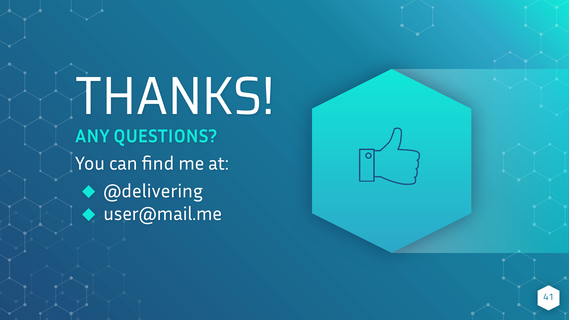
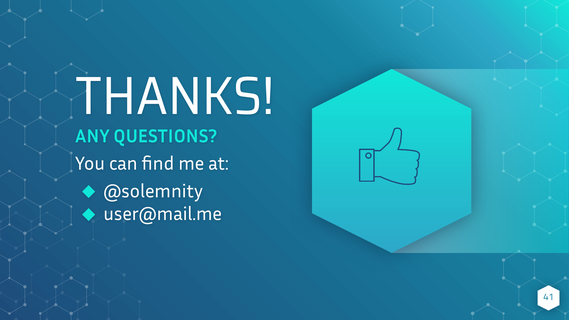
@delivering: @delivering -> @solemnity
